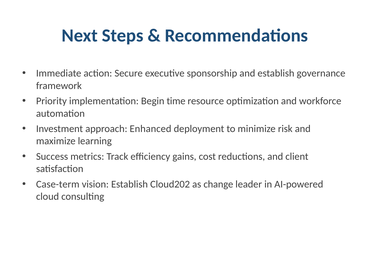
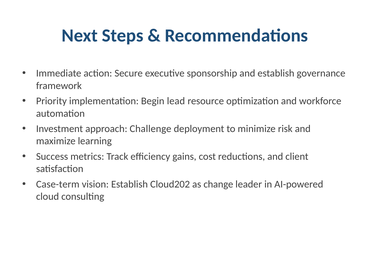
time: time -> lead
Enhanced: Enhanced -> Challenge
